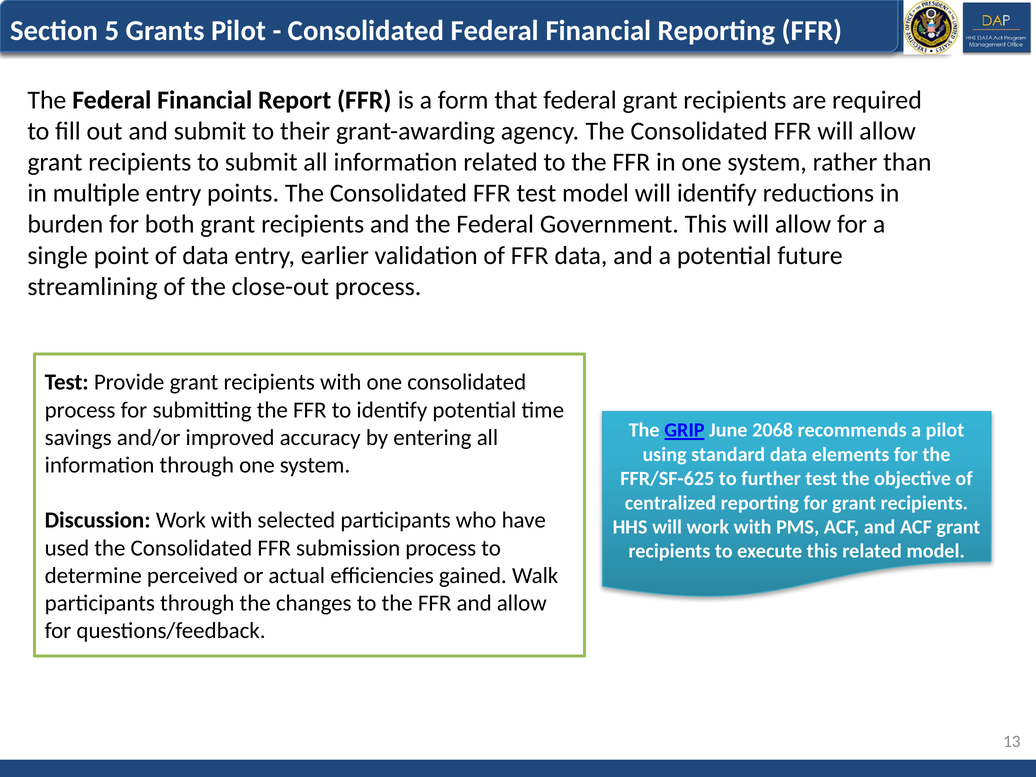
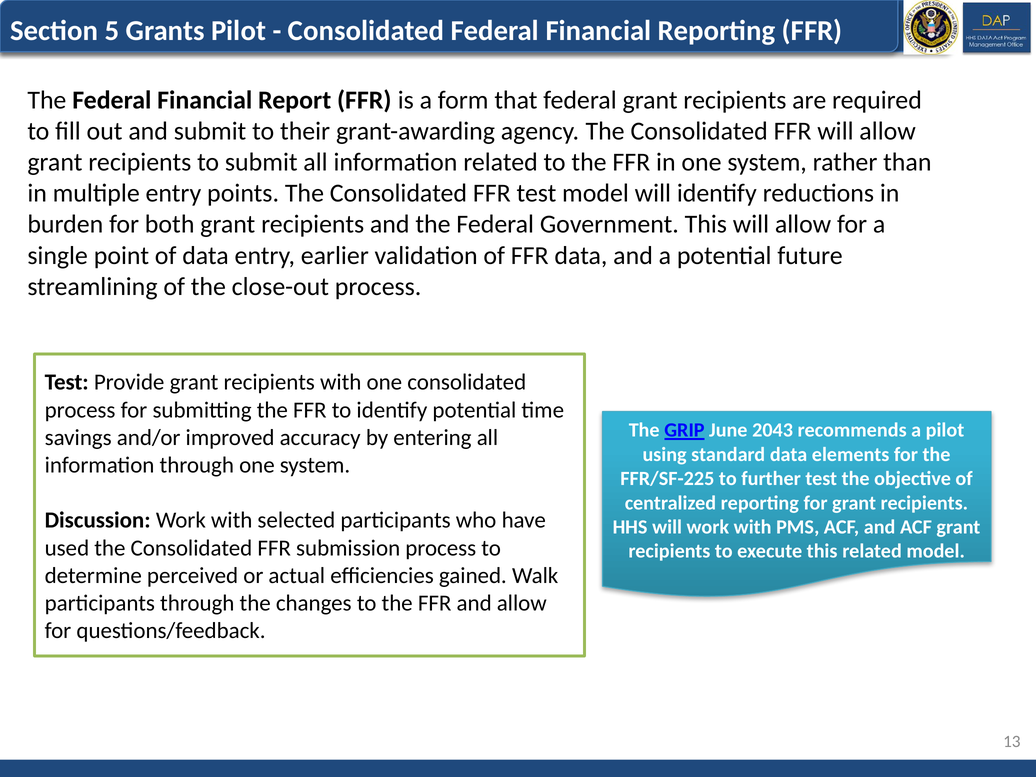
2068: 2068 -> 2043
FFR/SF-625: FFR/SF-625 -> FFR/SF-225
